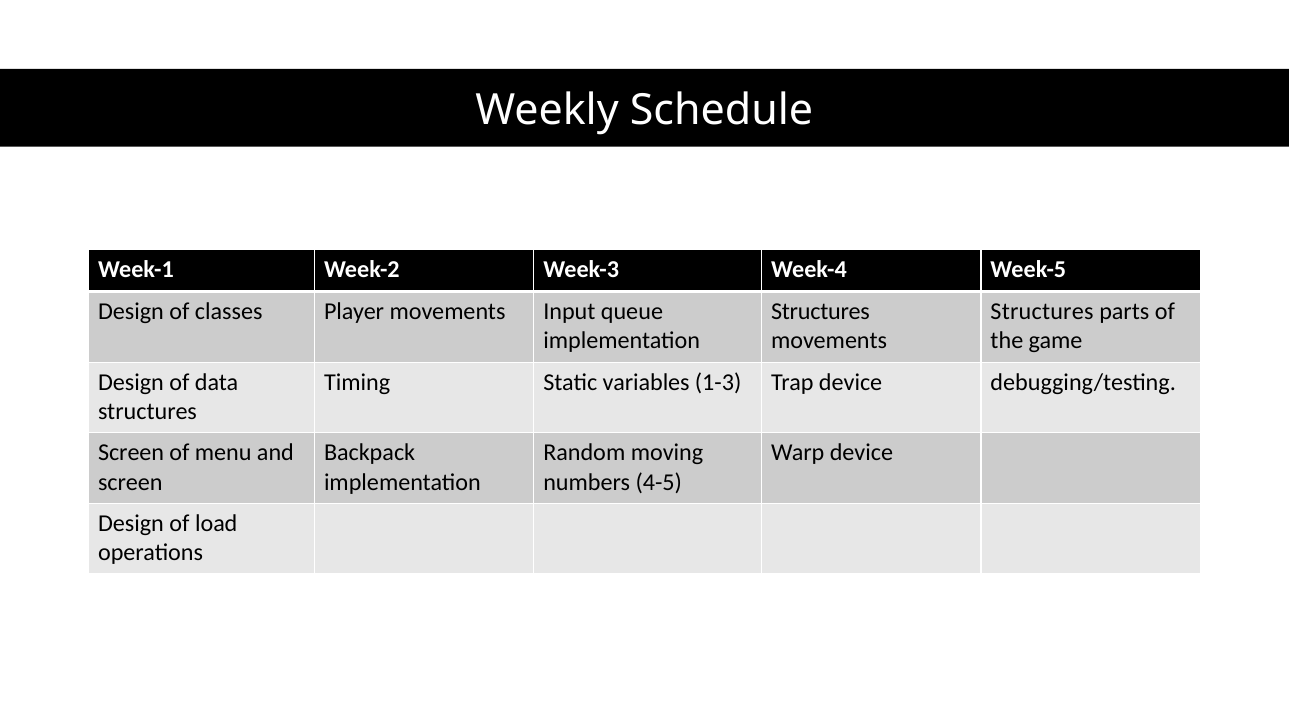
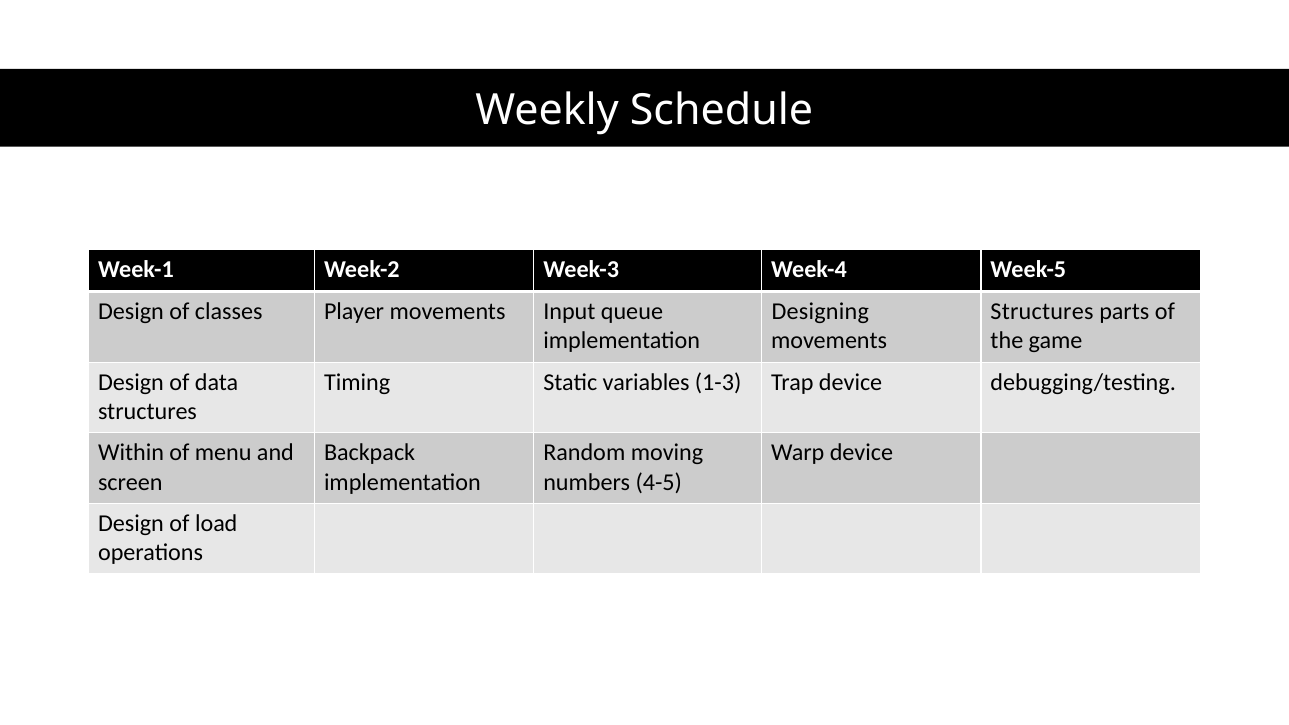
Structures at (820, 312): Structures -> Designing
Screen at (131, 453): Screen -> Within
